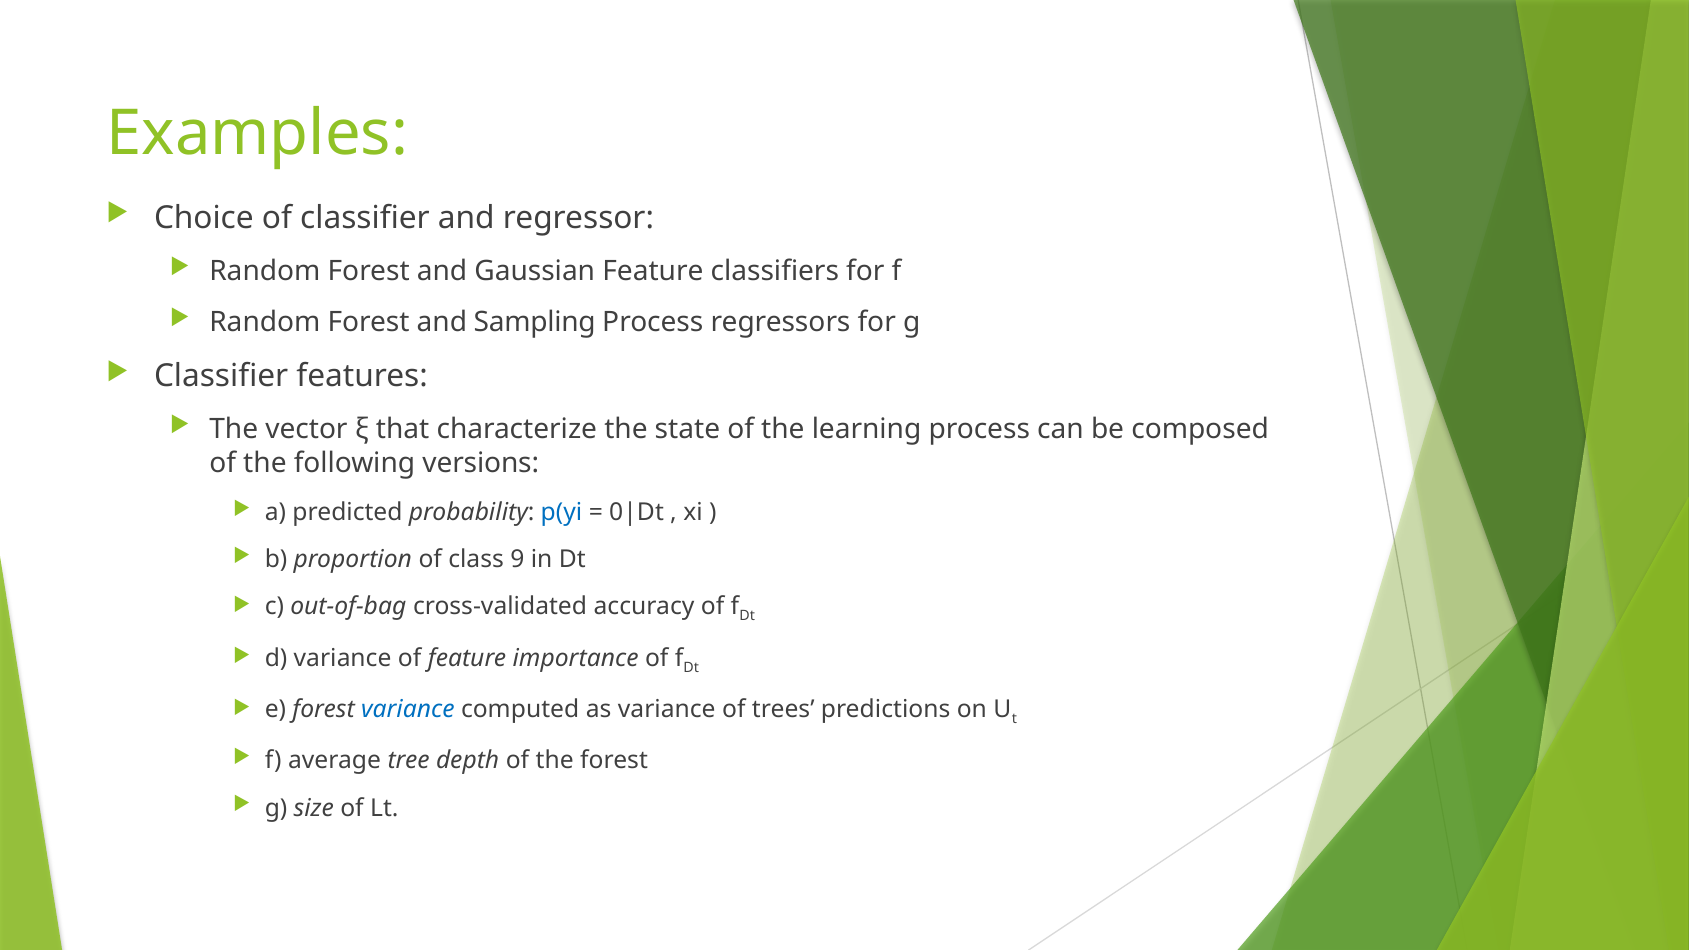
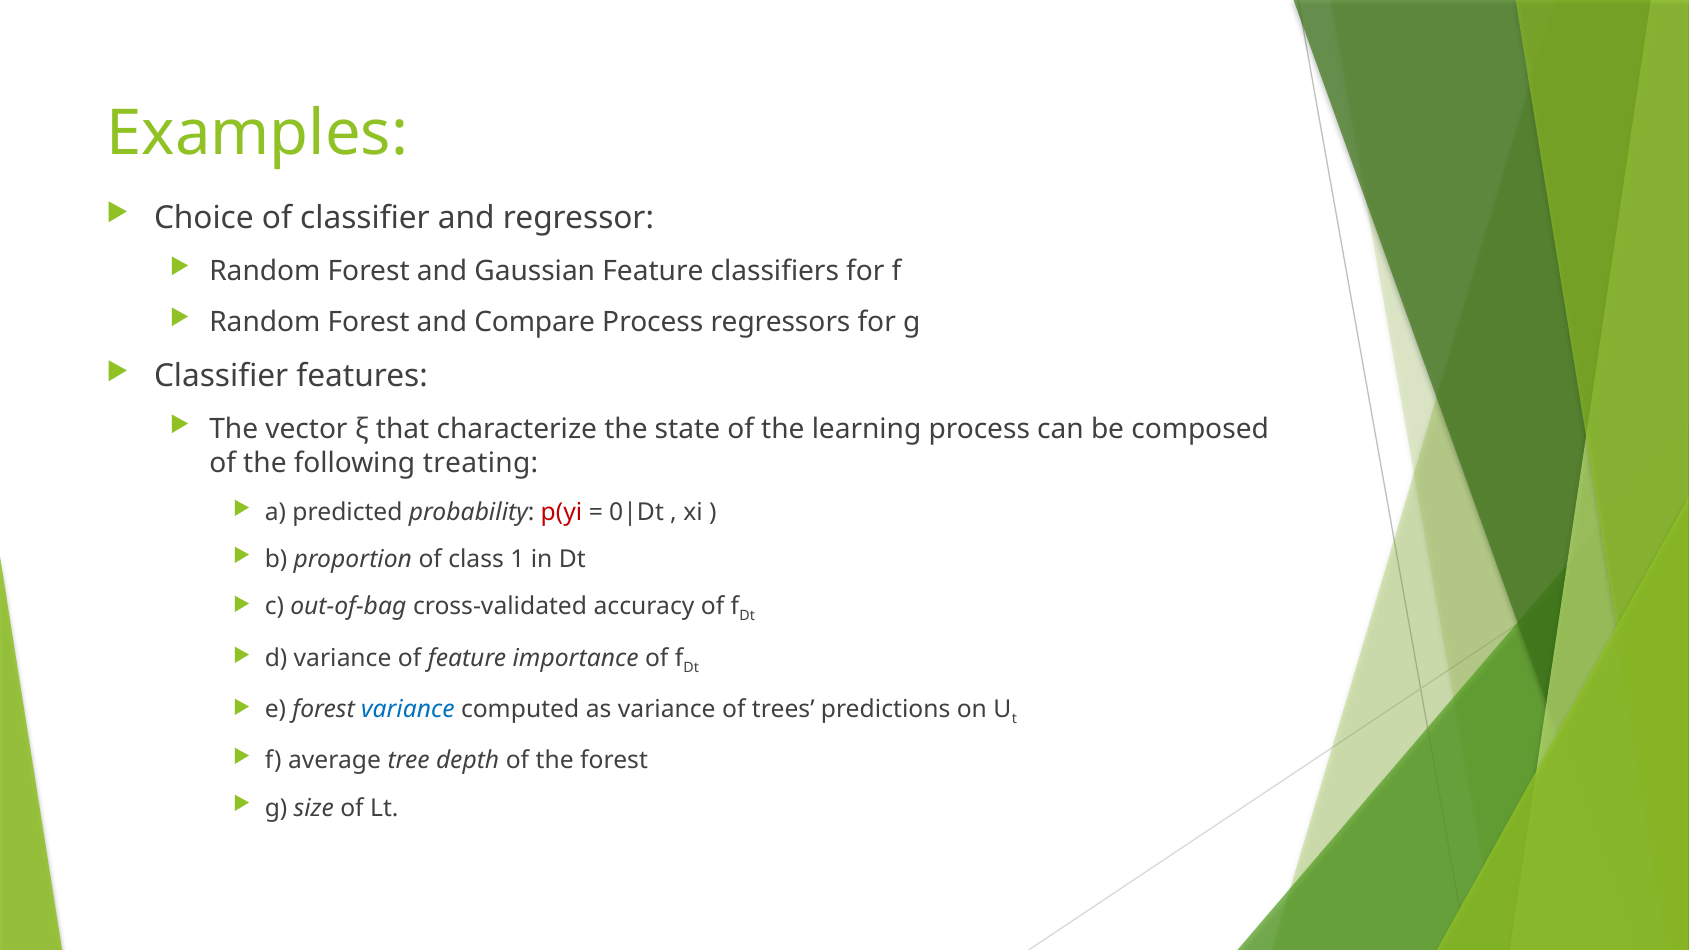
Sampling: Sampling -> Compare
versions: versions -> treating
p(yi colour: blue -> red
9: 9 -> 1
